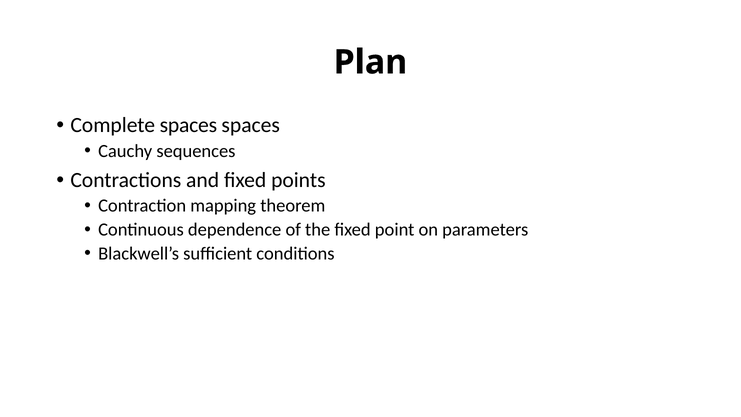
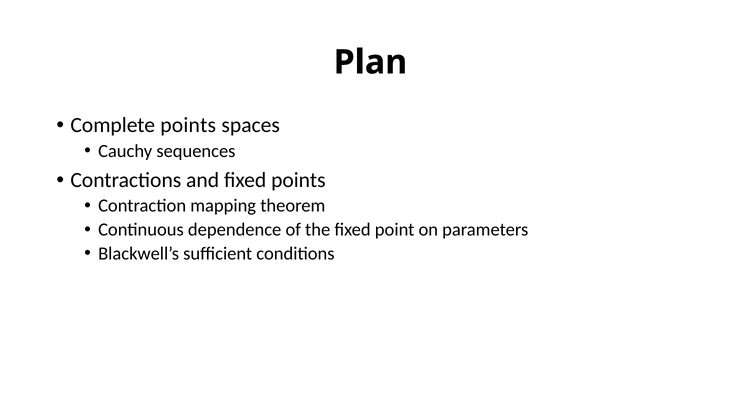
Complete spaces: spaces -> points
